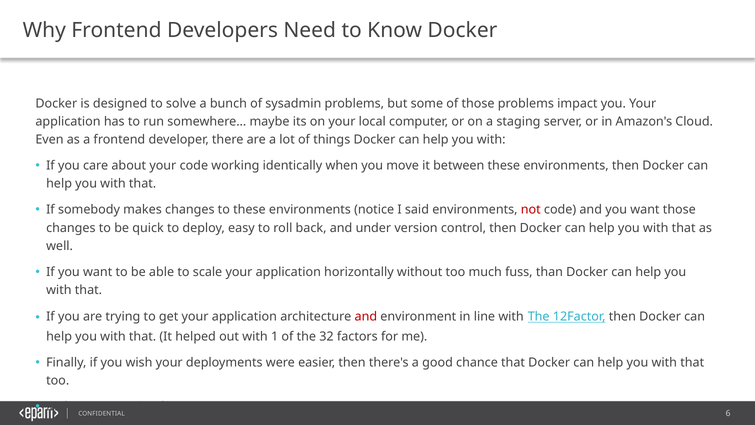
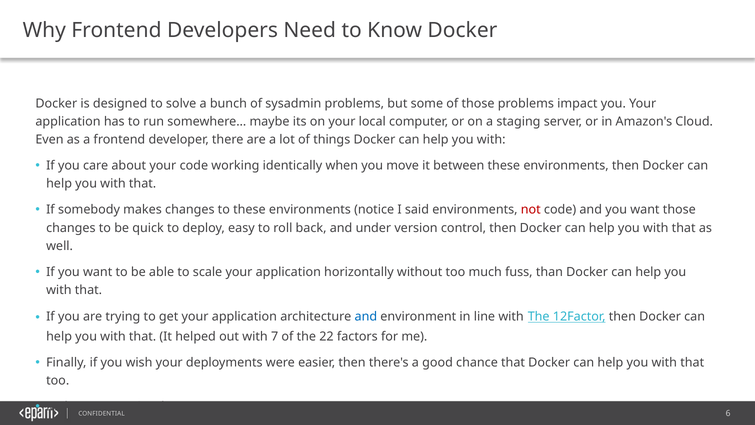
and at (366, 316) colour: red -> blue
1: 1 -> 7
32: 32 -> 22
